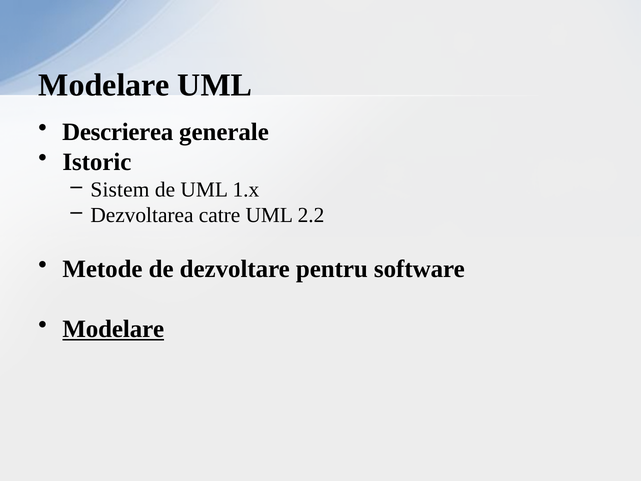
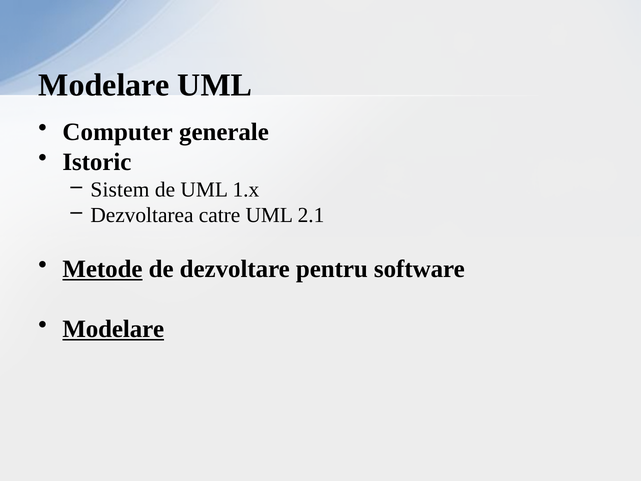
Descrierea: Descrierea -> Computer
2.2: 2.2 -> 2.1
Metode underline: none -> present
